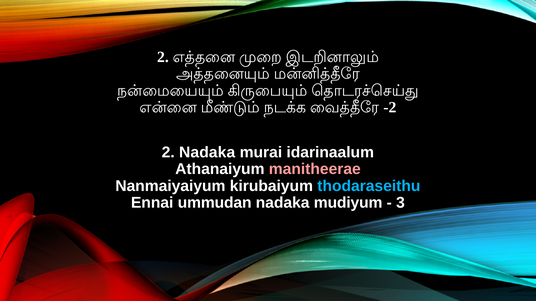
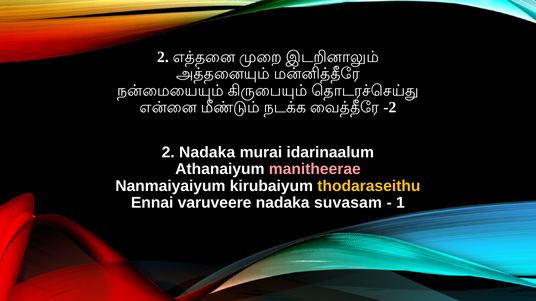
thodaraseithu colour: light blue -> yellow
ummudan: ummudan -> varuveere
mudiyum: mudiyum -> suvasam
3: 3 -> 1
